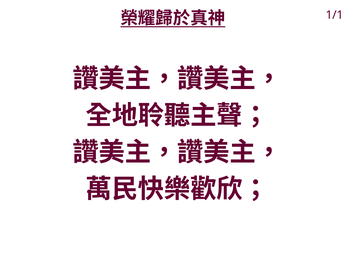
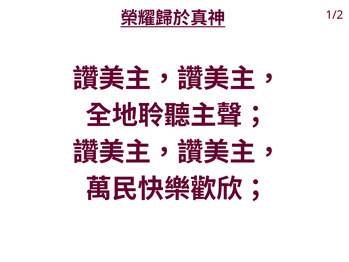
1/1: 1/1 -> 1/2
